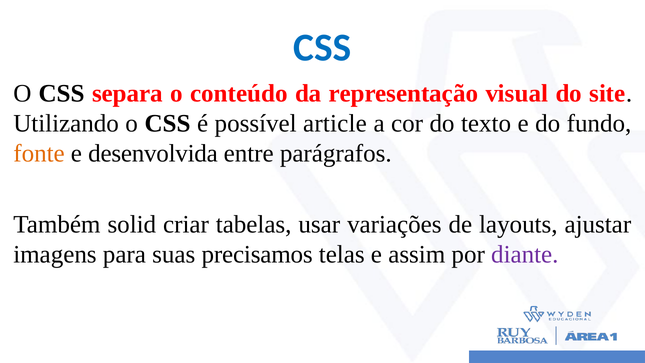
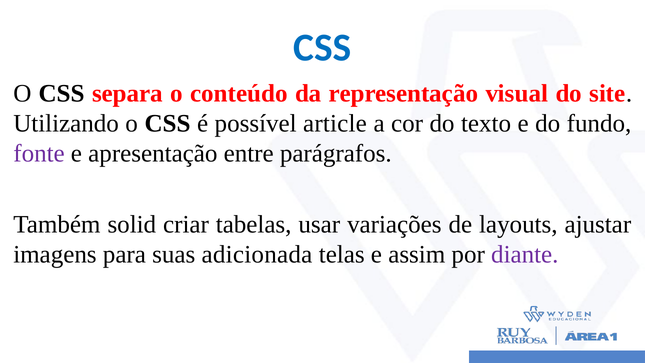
fonte colour: orange -> purple
desenvolvida: desenvolvida -> apresentação
precisamos: precisamos -> adicionada
